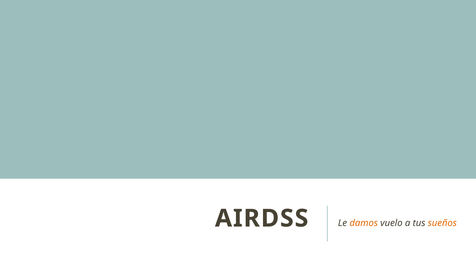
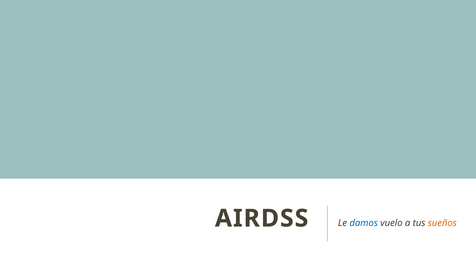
damos colour: orange -> blue
